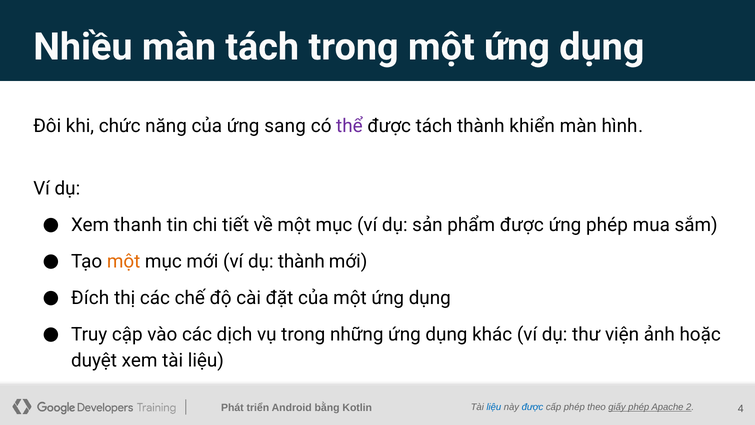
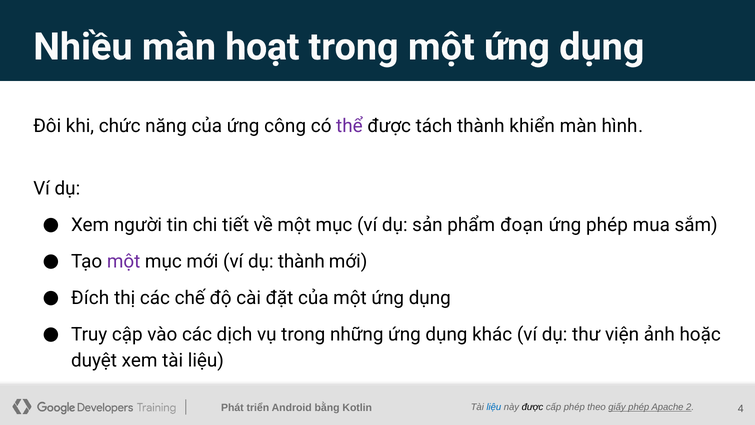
màn tách: tách -> hoạt
sang: sang -> công
thanh: thanh -> người
phẩm được: được -> đoạn
một at (124, 261) colour: orange -> purple
được at (532, 407) colour: blue -> black
